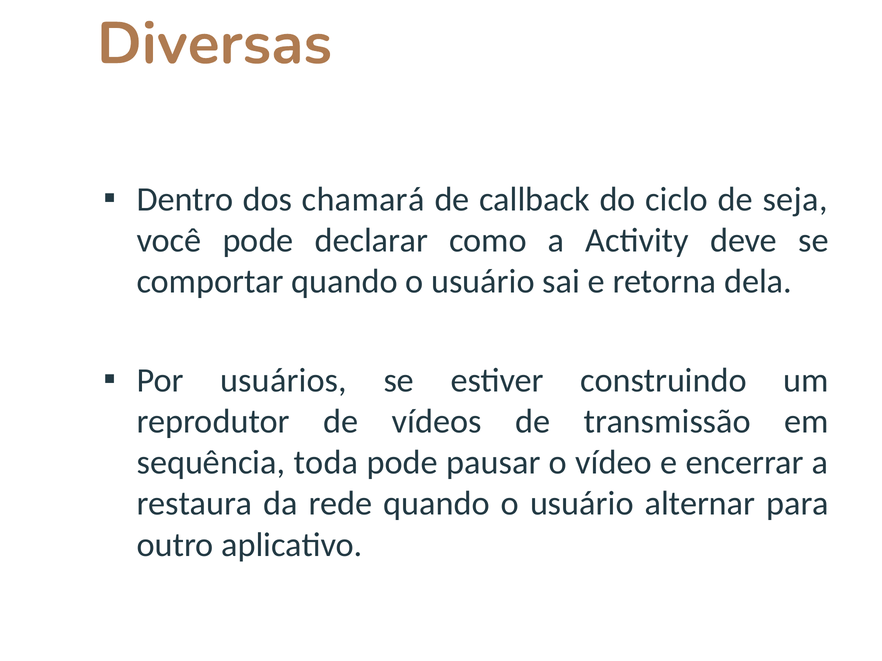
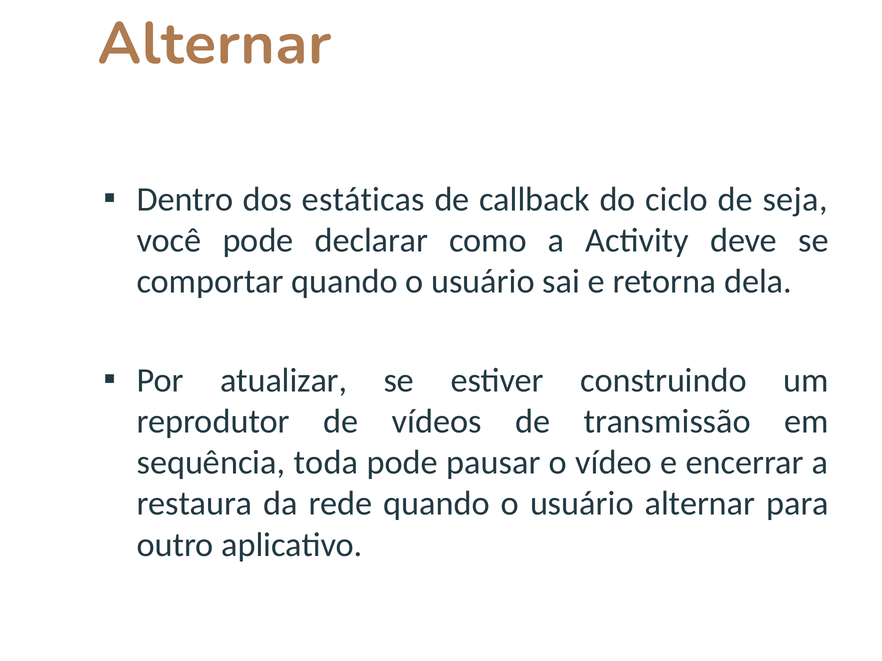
Diversas at (215, 44): Diversas -> Alternar
chamará: chamará -> estáticas
usuários: usuários -> atualizar
